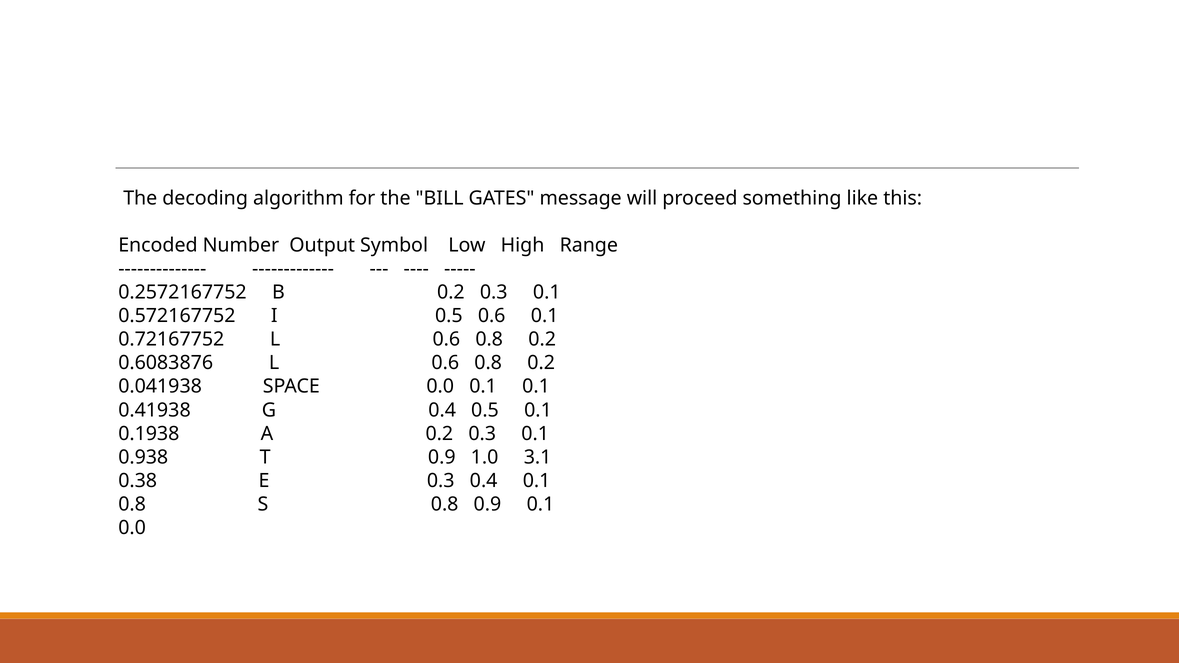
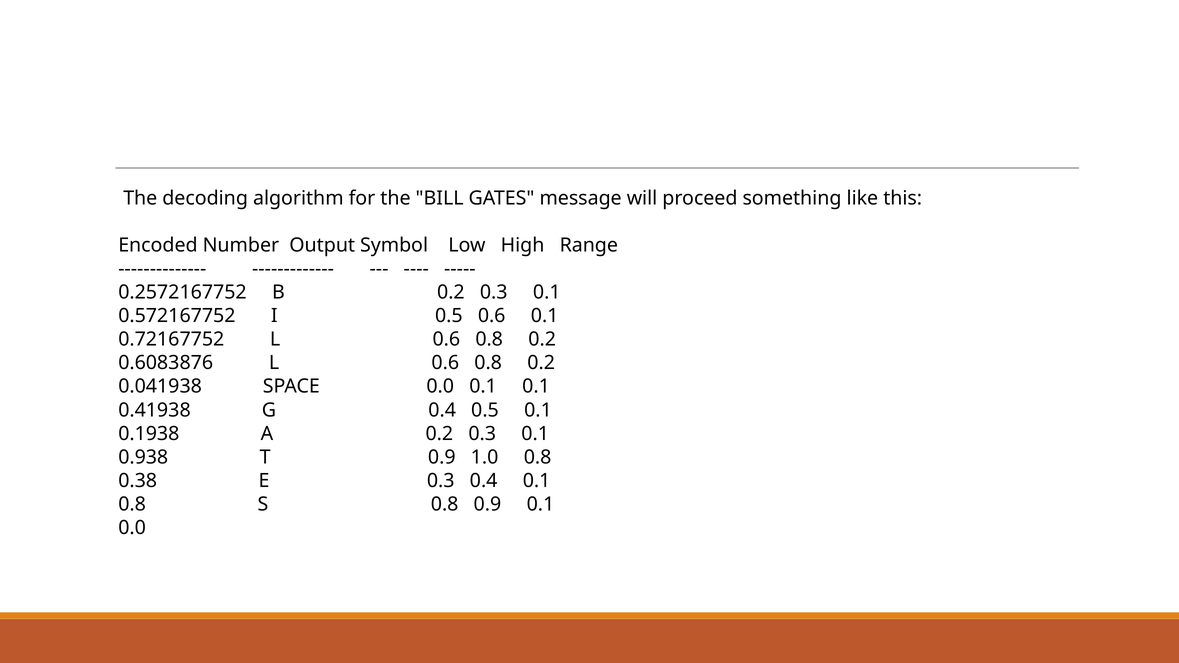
1.0 3.1: 3.1 -> 0.8
